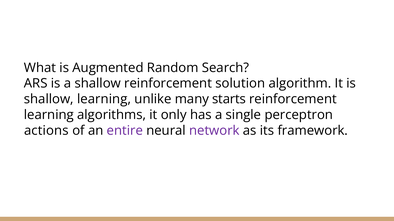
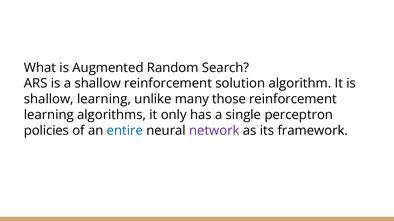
starts: starts -> those
actions: actions -> policies
entire colour: purple -> blue
